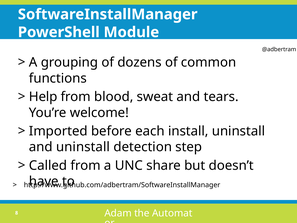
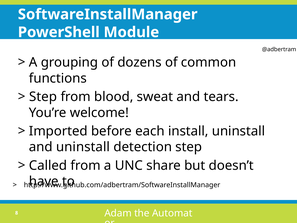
Help at (43, 97): Help -> Step
